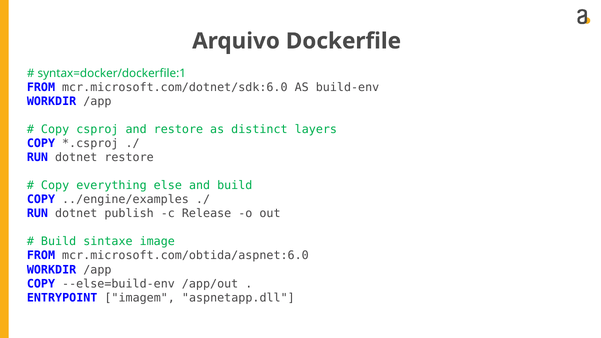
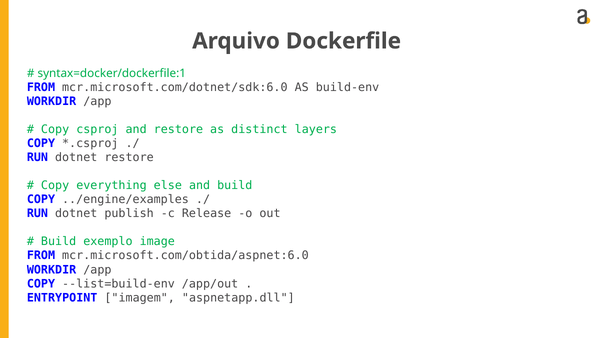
sintaxe: sintaxe -> exemplo
--else=build-env: --else=build-env -> --list=build-env
